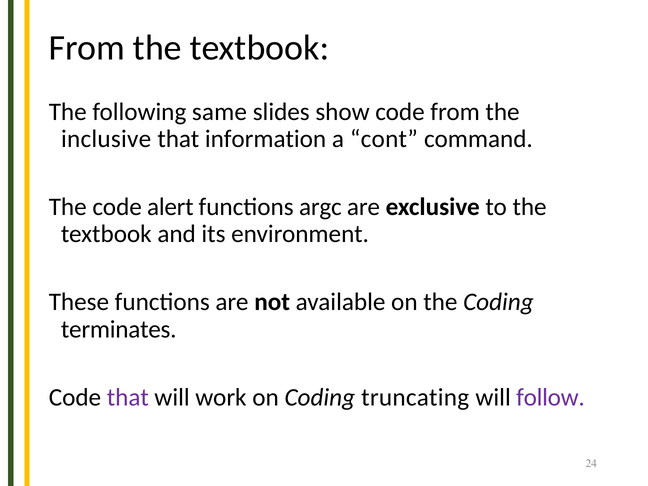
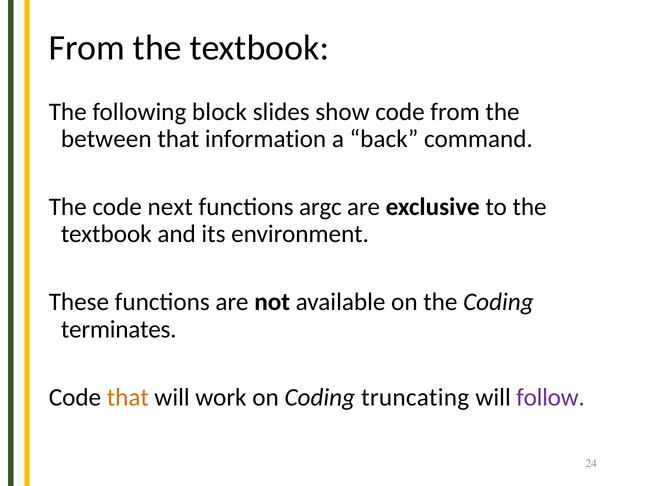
same: same -> block
inclusive: inclusive -> between
cont: cont -> back
alert: alert -> next
that at (128, 397) colour: purple -> orange
